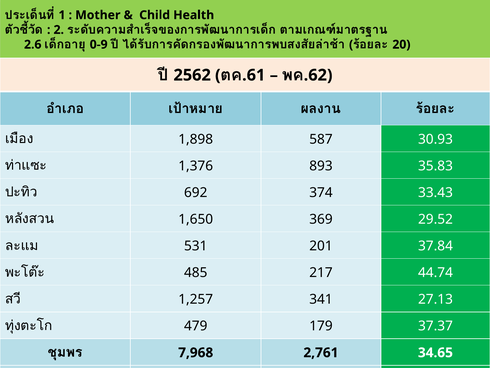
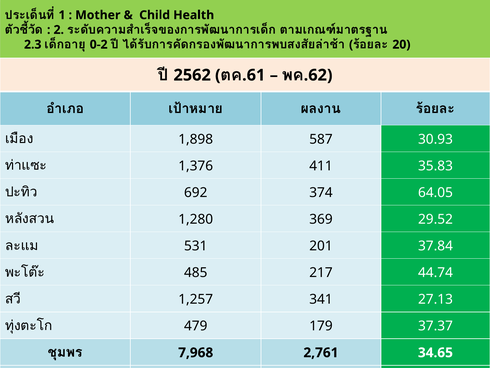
2.6: 2.6 -> 2.3
0-9: 0-9 -> 0-2
893: 893 -> 411
33.43: 33.43 -> 64.05
1,650: 1,650 -> 1,280
